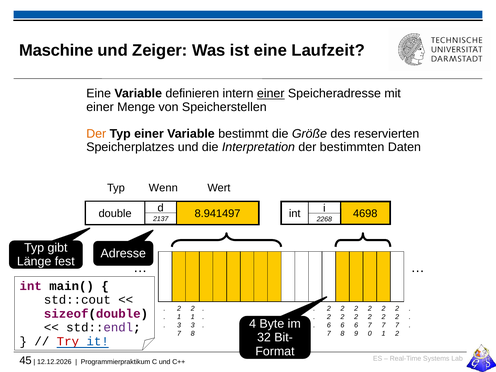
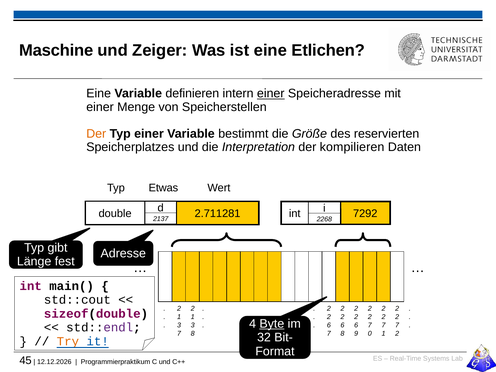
Laufzeit: Laufzeit -> Etlichen
bestimmten: bestimmten -> kompilieren
Wenn: Wenn -> Etwas
8.941497: 8.941497 -> 2.711281
4698: 4698 -> 7292
Byte underline: none -> present
Try colour: red -> orange
